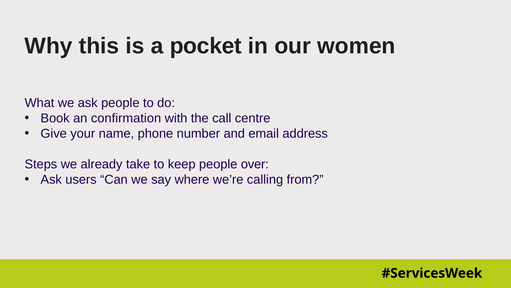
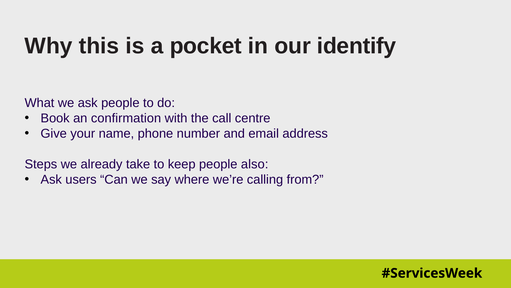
women: women -> identify
over: over -> also
